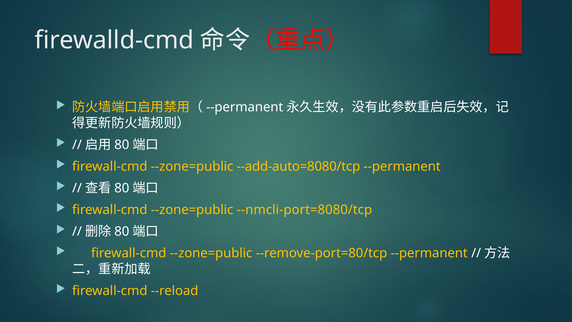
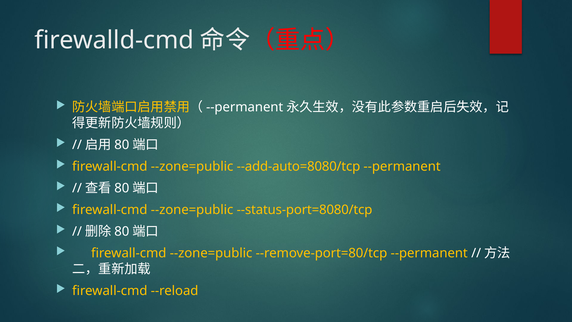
--nmcli-port=8080/tcp: --nmcli-port=8080/tcp -> --status-port=8080/tcp
